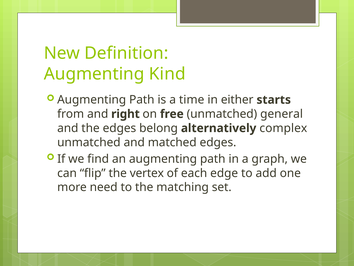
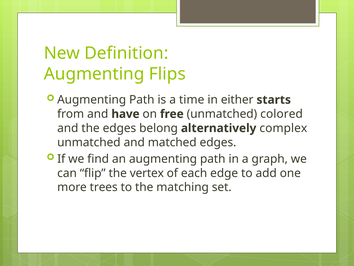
Kind: Kind -> Flips
right: right -> have
general: general -> colored
need: need -> trees
